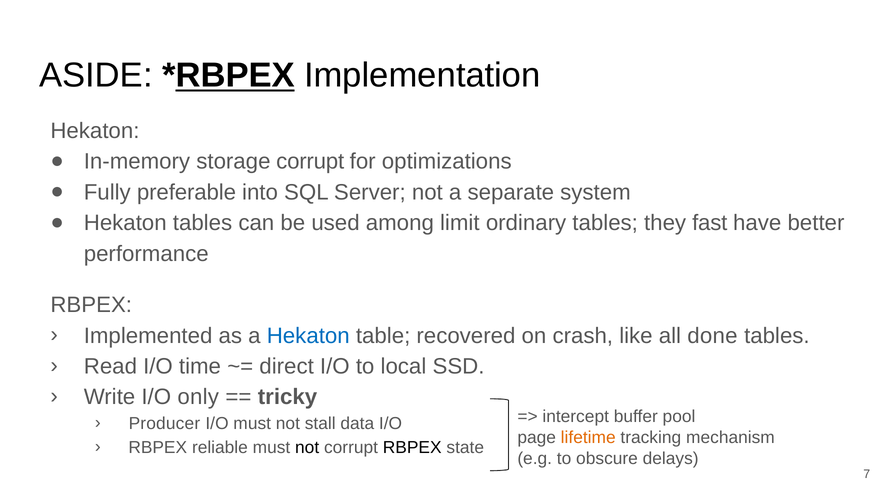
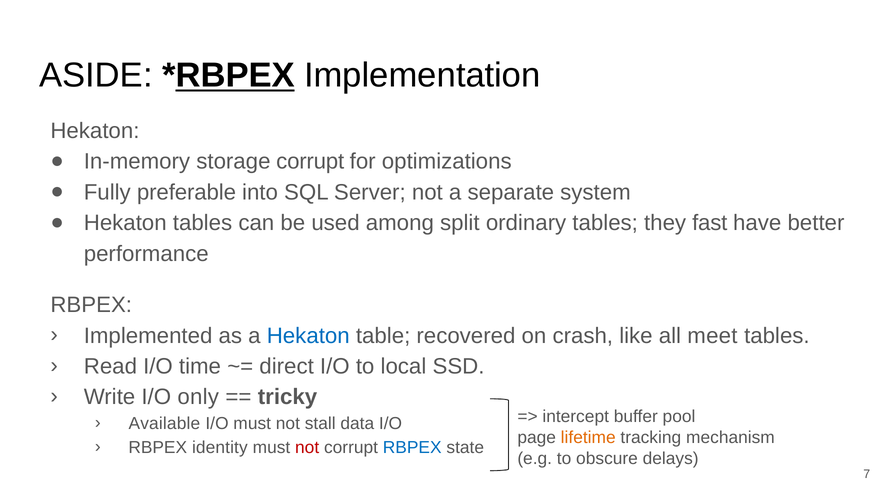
limit: limit -> split
done: done -> meet
Producer: Producer -> Available
reliable: reliable -> identity
not at (307, 448) colour: black -> red
RBPEX at (412, 448) colour: black -> blue
